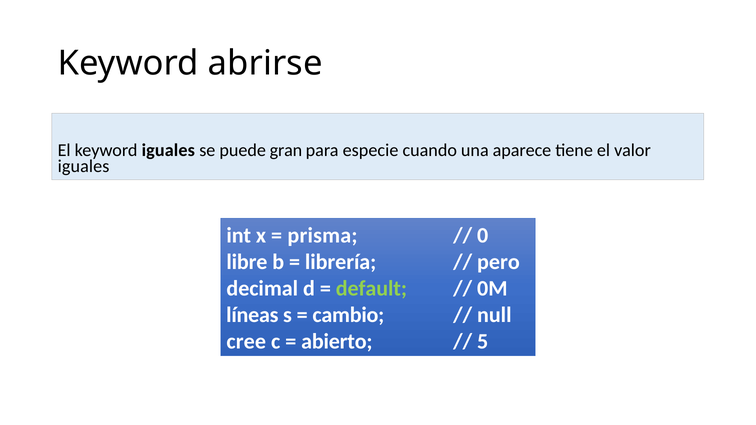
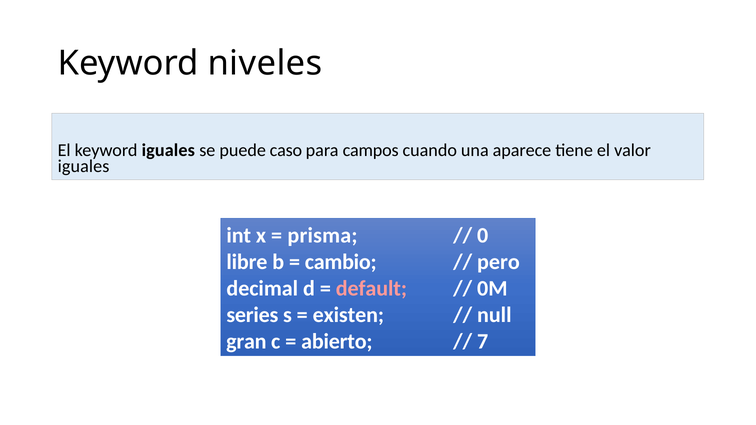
abrirse: abrirse -> niveles
gran: gran -> caso
especie: especie -> campos
librería: librería -> cambio
default colour: light green -> pink
líneas: líneas -> series
cambio: cambio -> existen
cree: cree -> gran
5: 5 -> 7
